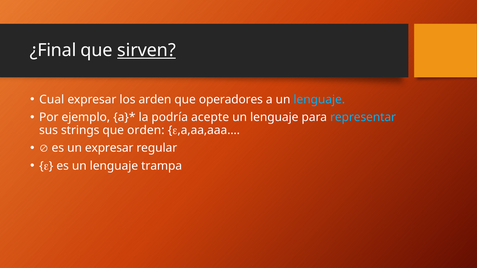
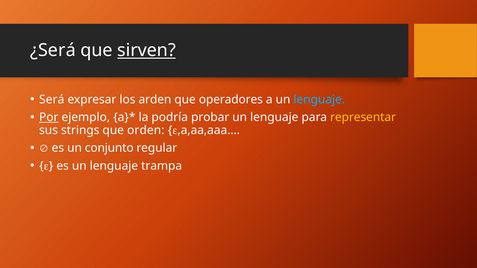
¿Final: ¿Final -> ¿Será
Cual: Cual -> Será
Por underline: none -> present
acepte: acepte -> probar
representar colour: light blue -> yellow
un expresar: expresar -> conjunto
